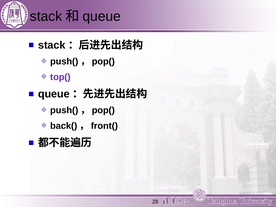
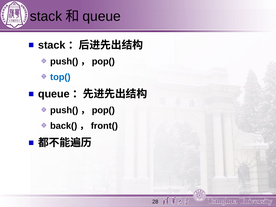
top( colour: purple -> blue
